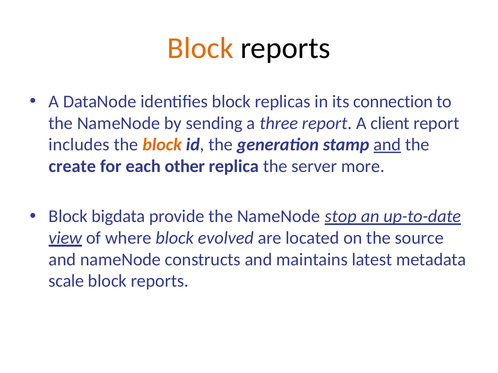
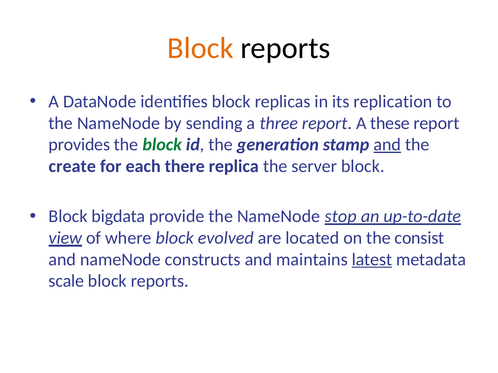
connection: connection -> replication
client: client -> these
includes: includes -> provides
block at (162, 145) colour: orange -> green
other: other -> there
server more: more -> block
source: source -> consist
latest underline: none -> present
